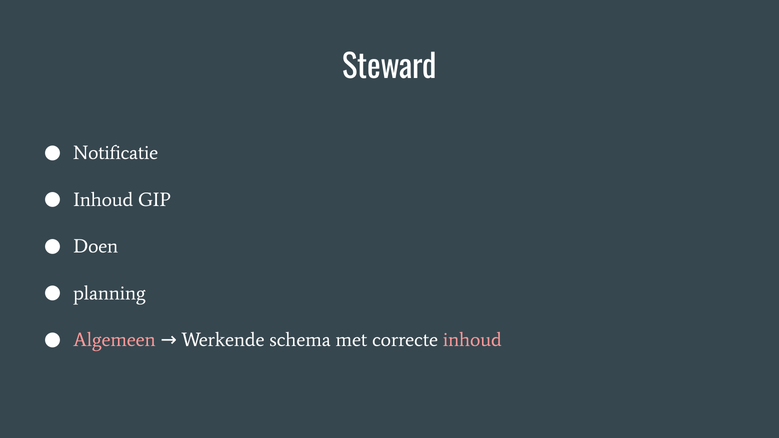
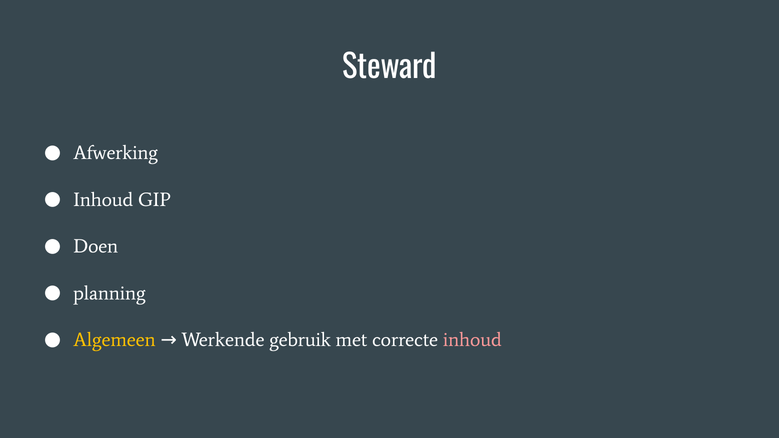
Notificatie: Notificatie -> Afwerking
Algemeen colour: pink -> yellow
schema: schema -> gebruik
